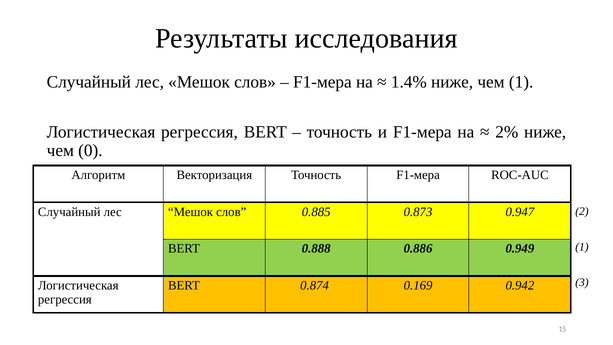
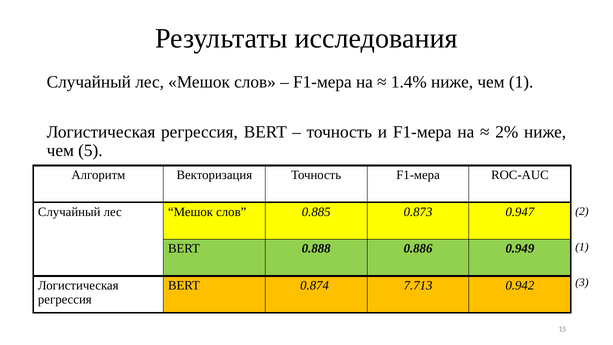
0: 0 -> 5
0.169: 0.169 -> 7.713
